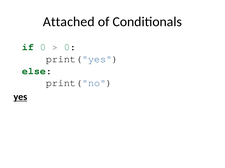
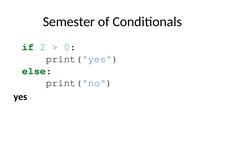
Attached: Attached -> Semester
if 0: 0 -> 2
yes underline: present -> none
